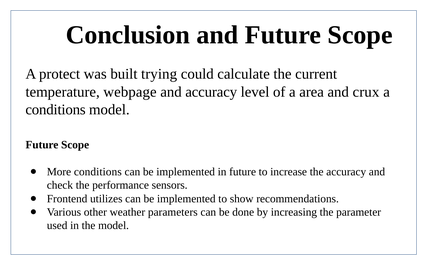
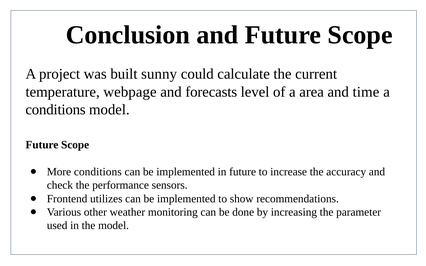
protect: protect -> project
trying: trying -> sunny
and accuracy: accuracy -> forecasts
crux: crux -> time
parameters: parameters -> monitoring
